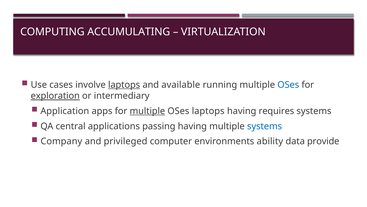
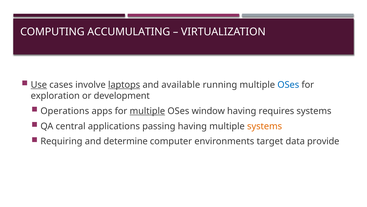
Use underline: none -> present
exploration underline: present -> none
intermediary: intermediary -> development
Application: Application -> Operations
OSes laptops: laptops -> window
systems at (265, 126) colour: blue -> orange
Company: Company -> Requiring
privileged: privileged -> determine
ability: ability -> target
